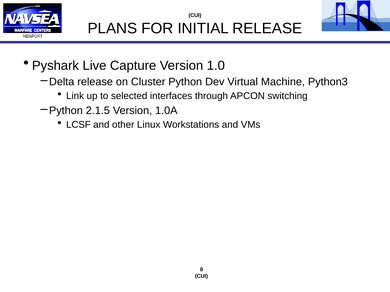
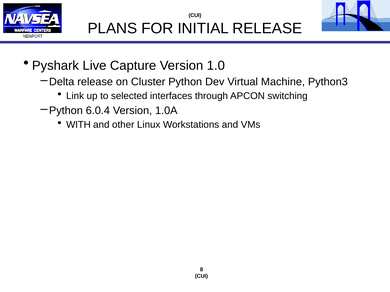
2.1.5: 2.1.5 -> 6.0.4
LCSF: LCSF -> WITH
